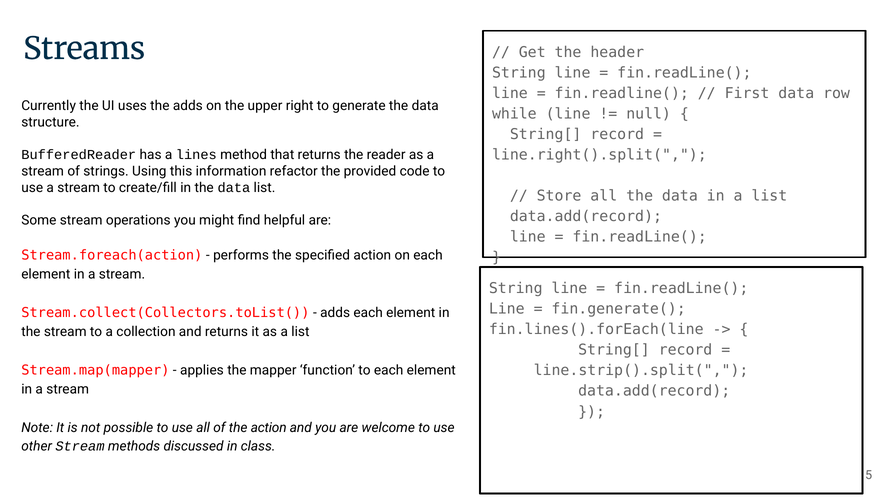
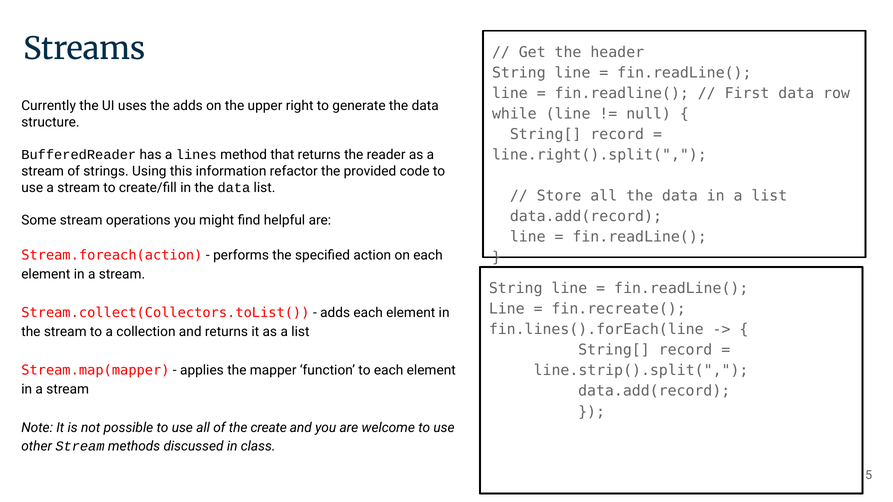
fin.generate(: fin.generate( -> fin.recreate(
the action: action -> create
